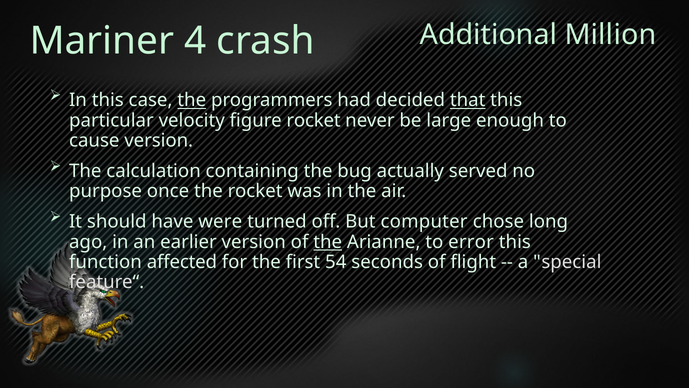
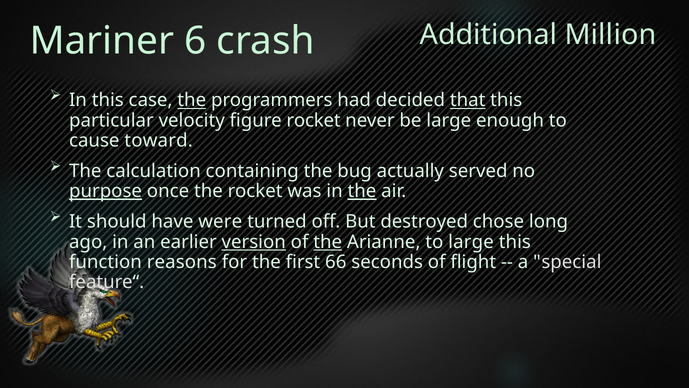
4: 4 -> 6
cause version: version -> toward
purpose underline: none -> present
the at (362, 191) underline: none -> present
computer: computer -> destroyed
version at (254, 242) underline: none -> present
to error: error -> large
affected: affected -> reasons
54: 54 -> 66
